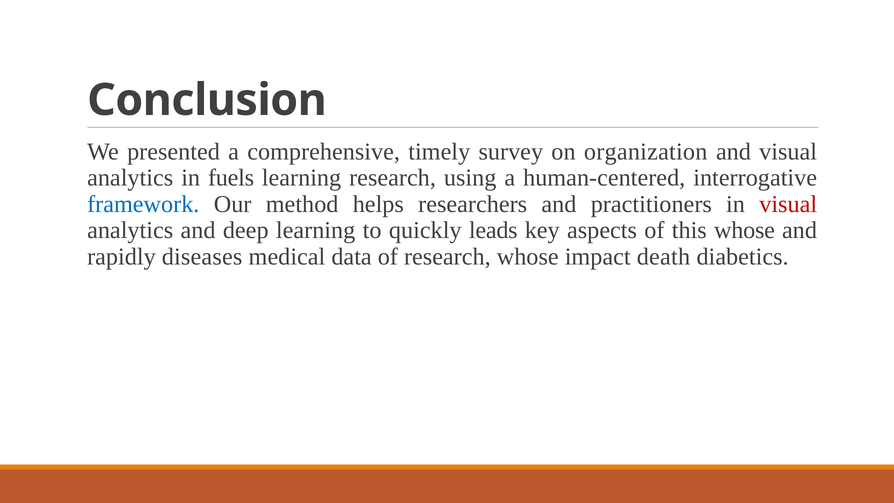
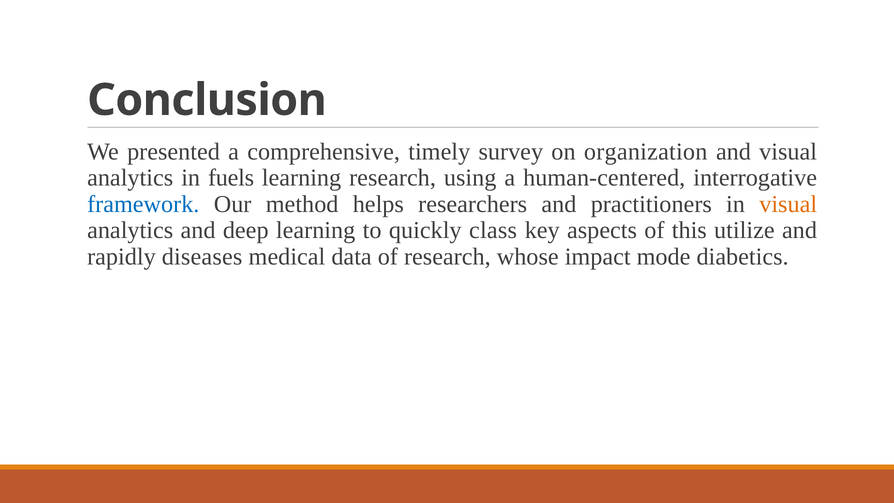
visual at (788, 204) colour: red -> orange
leads: leads -> class
this whose: whose -> utilize
death: death -> mode
